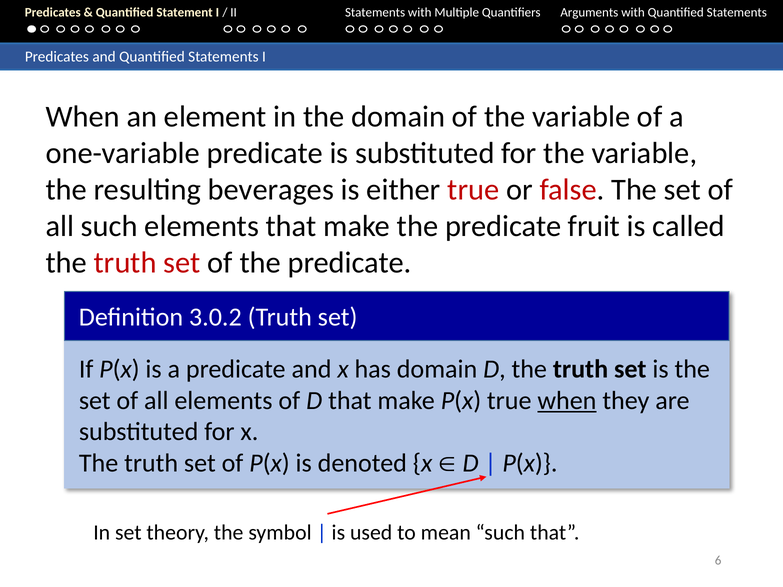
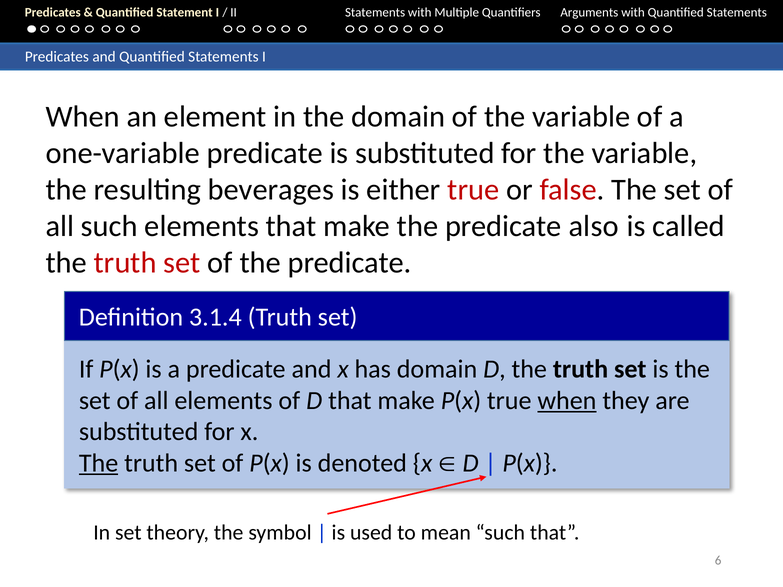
fruit: fruit -> also
3.0.2: 3.0.2 -> 3.1.4
The at (99, 463) underline: none -> present
